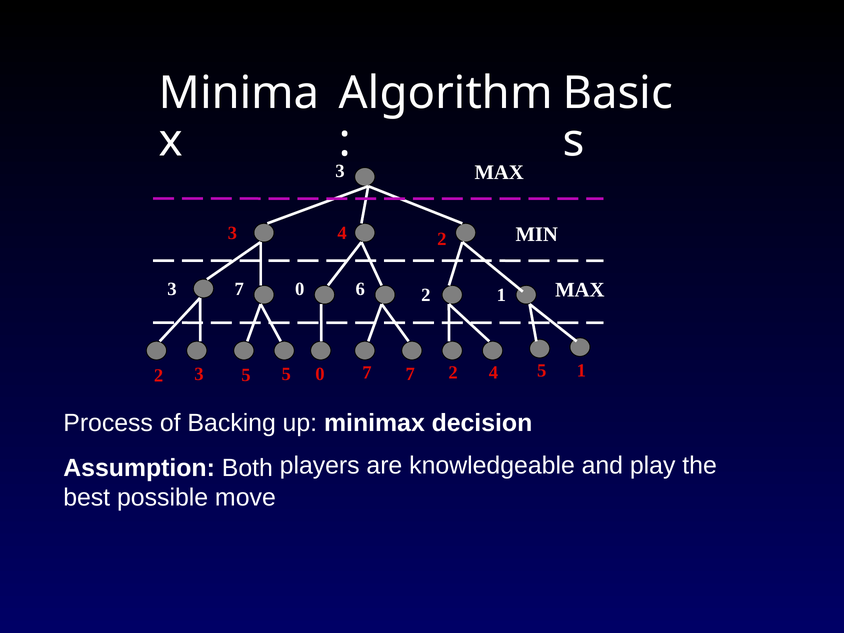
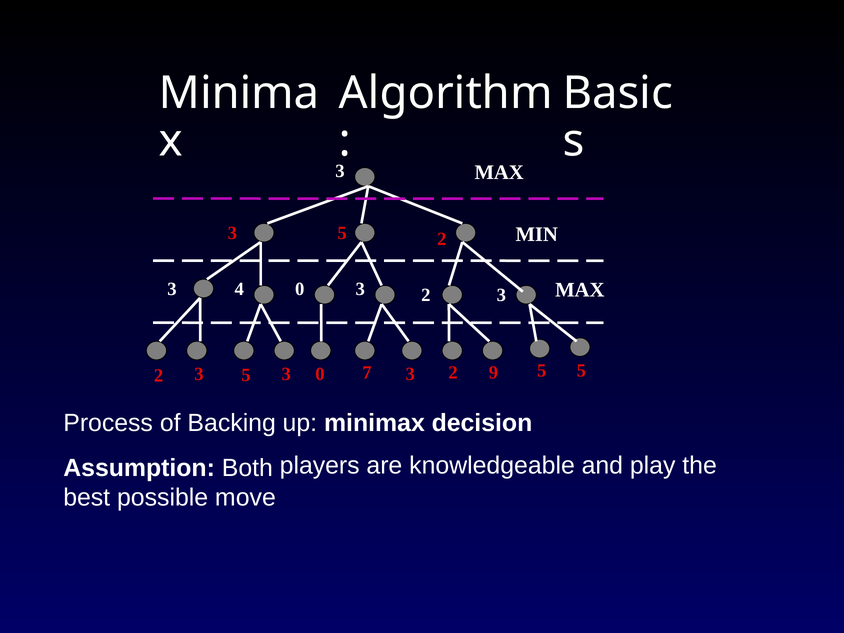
4 at (342, 233): 4 -> 5
3 7: 7 -> 4
6 at (360, 289): 6 -> 3
1 at (501, 295): 1 -> 3
5 1: 1 -> 5
2 4: 4 -> 9
3 5: 5 -> 3
7 at (410, 374): 7 -> 3
